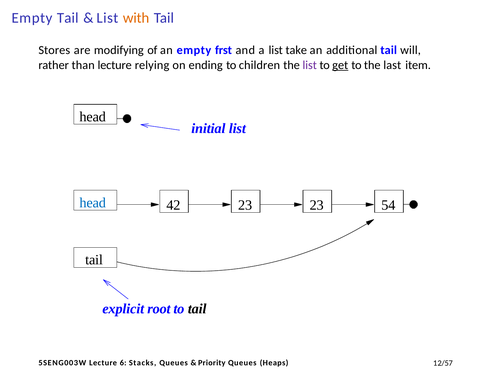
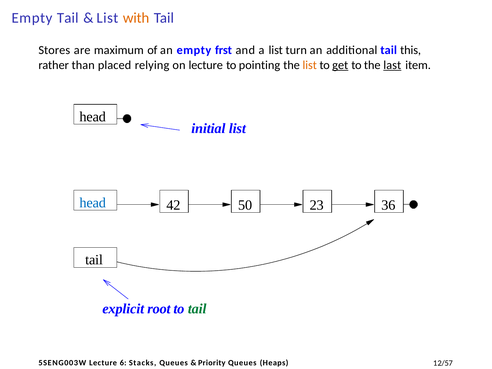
modifying: modifying -> maximum
take: take -> turn
will: will -> this
than lecture: lecture -> placed
on ending: ending -> lecture
children: children -> pointing
list at (310, 65) colour: purple -> orange
last underline: none -> present
42 23: 23 -> 50
54: 54 -> 36
tail at (197, 309) colour: black -> green
